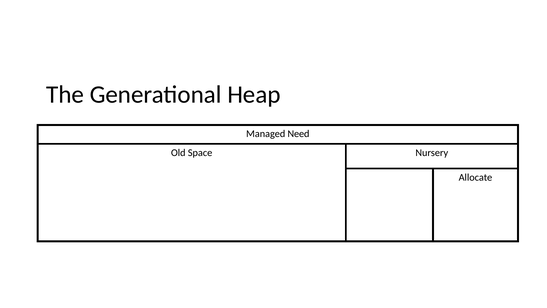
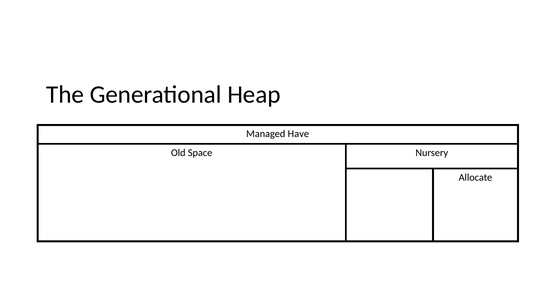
Need: Need -> Have
